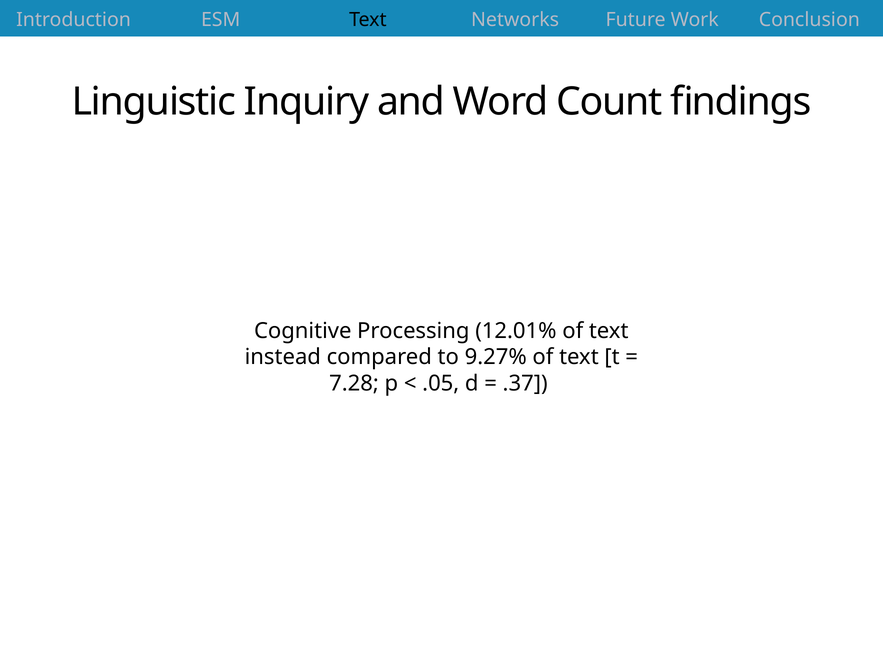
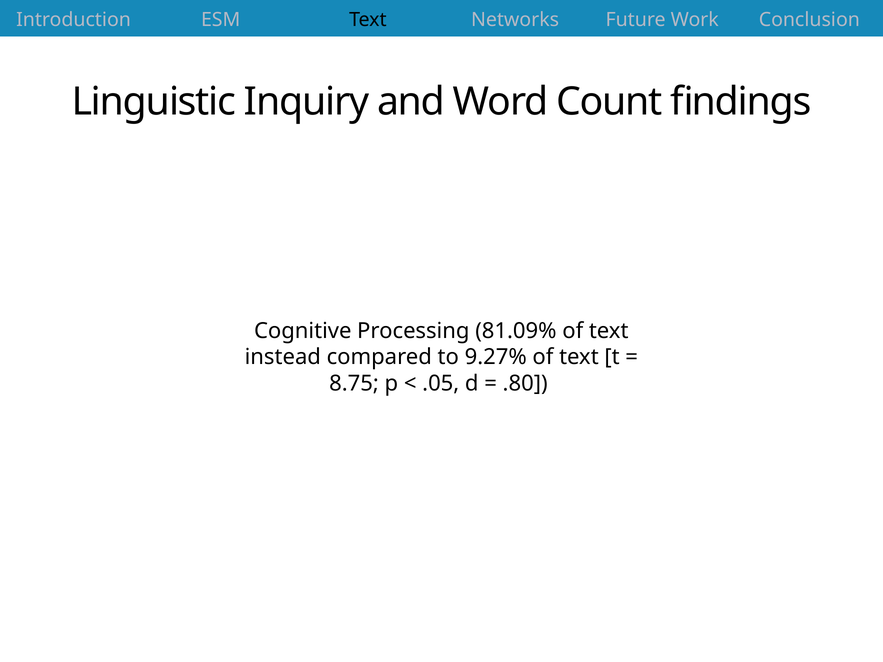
12.01%: 12.01% -> 81.09%
7.28: 7.28 -> 8.75
.37: .37 -> .80
